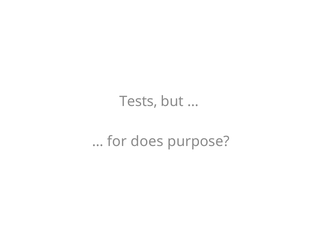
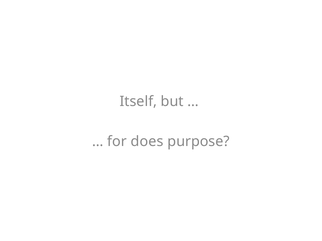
Tests: Tests -> Itself
